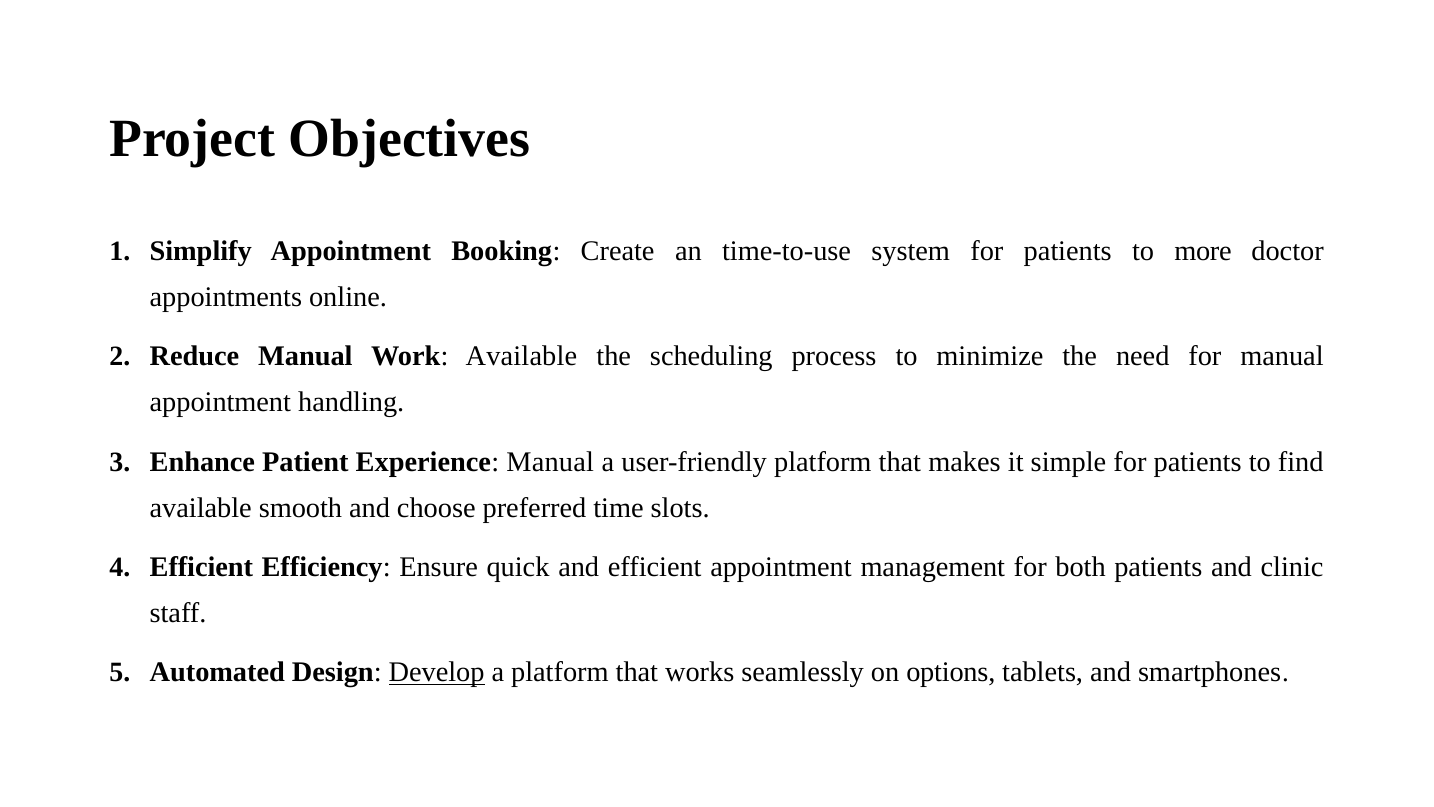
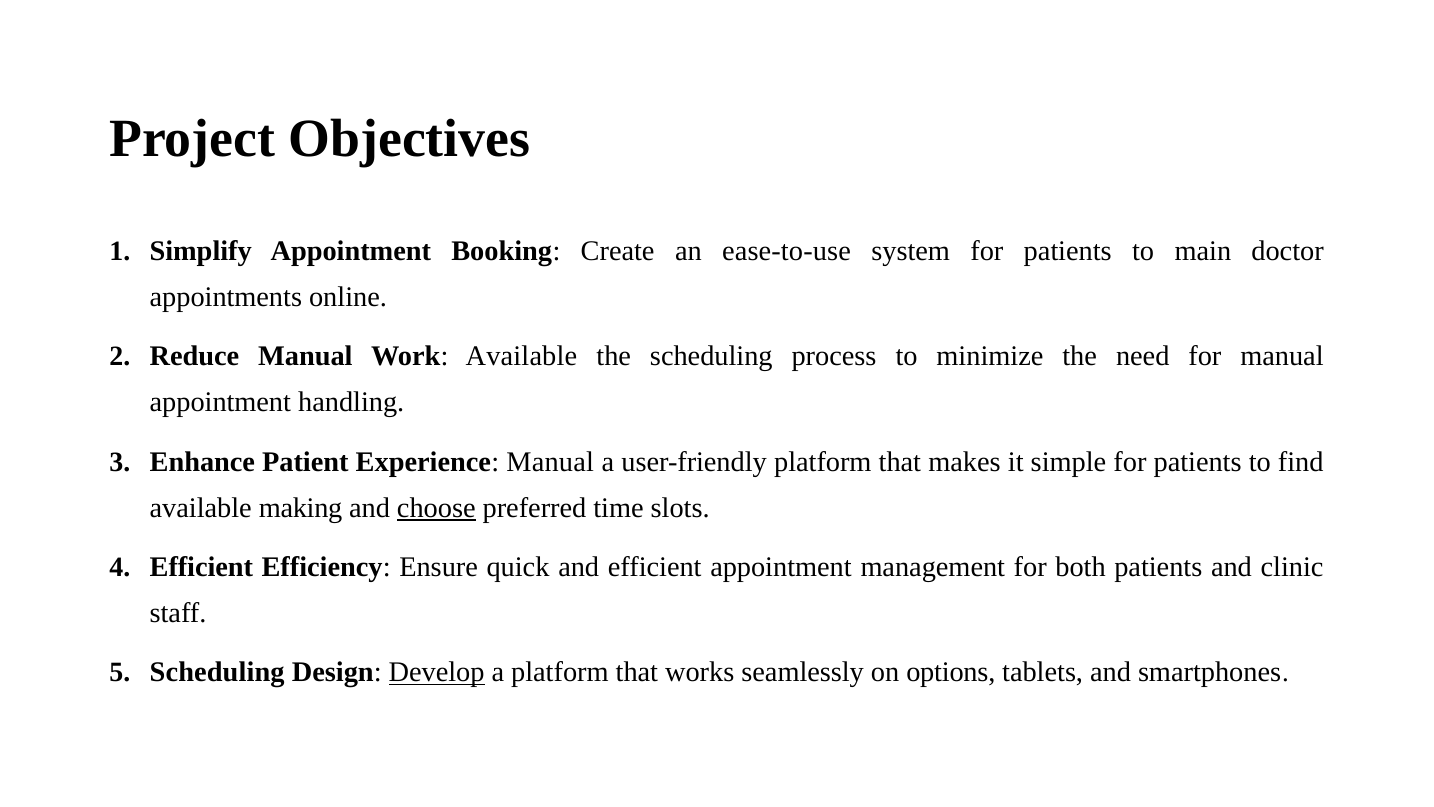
time-to-use: time-to-use -> ease-to-use
more: more -> main
smooth: smooth -> making
choose underline: none -> present
Automated at (217, 672): Automated -> Scheduling
